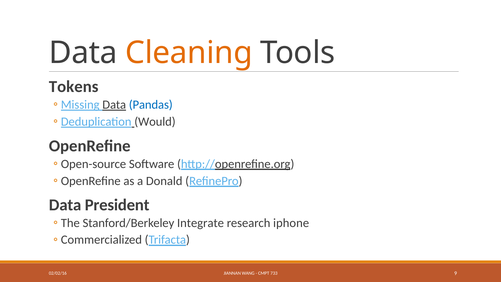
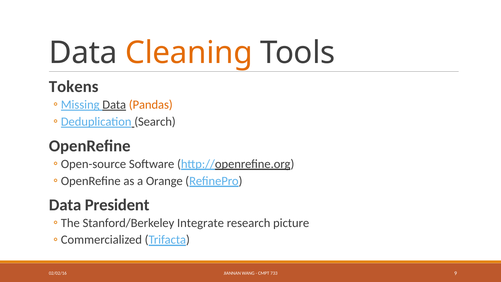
Pandas colour: blue -> orange
Would: Would -> Search
Donald: Donald -> Orange
iphone: iphone -> picture
